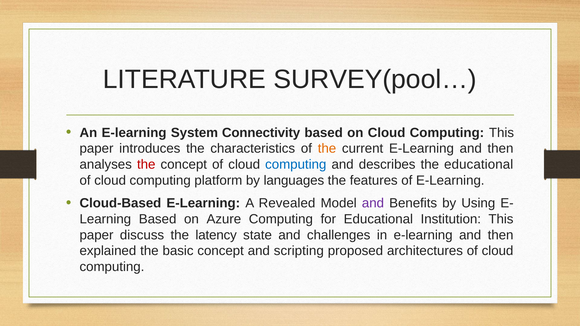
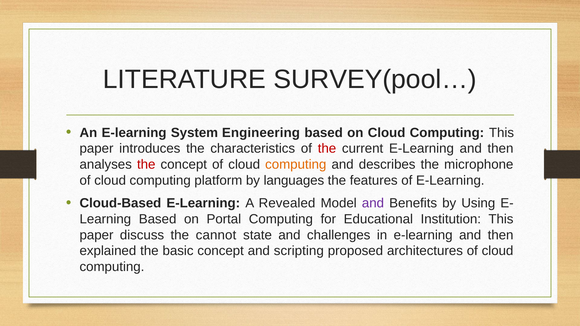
Connectivity: Connectivity -> Engineering
the at (327, 149) colour: orange -> red
computing at (296, 165) colour: blue -> orange
the educational: educational -> microphone
Azure: Azure -> Portal
latency: latency -> cannot
